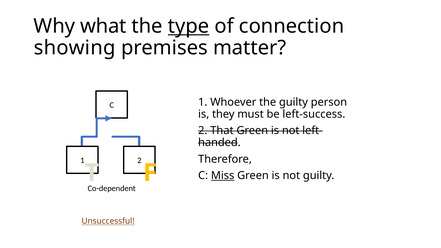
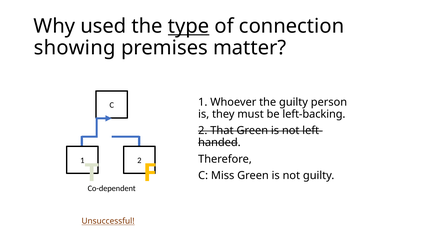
what: what -> used
left-success: left-success -> left-backing
Miss underline: present -> none
